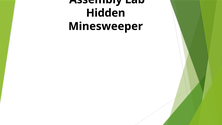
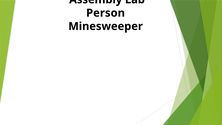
Hidden: Hidden -> Person
